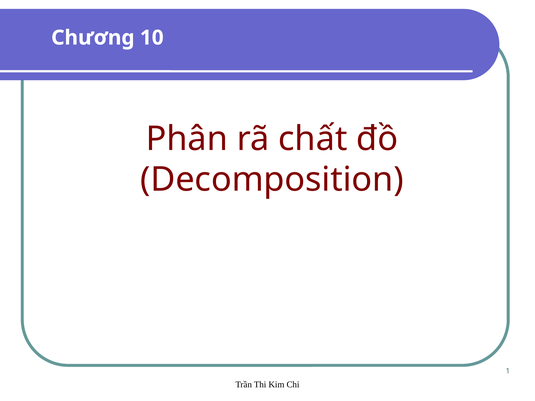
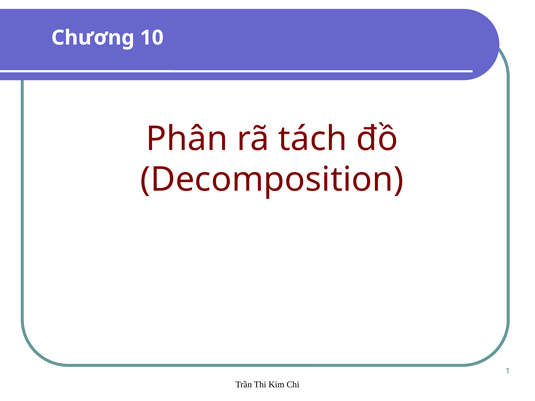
chất: chất -> tách
